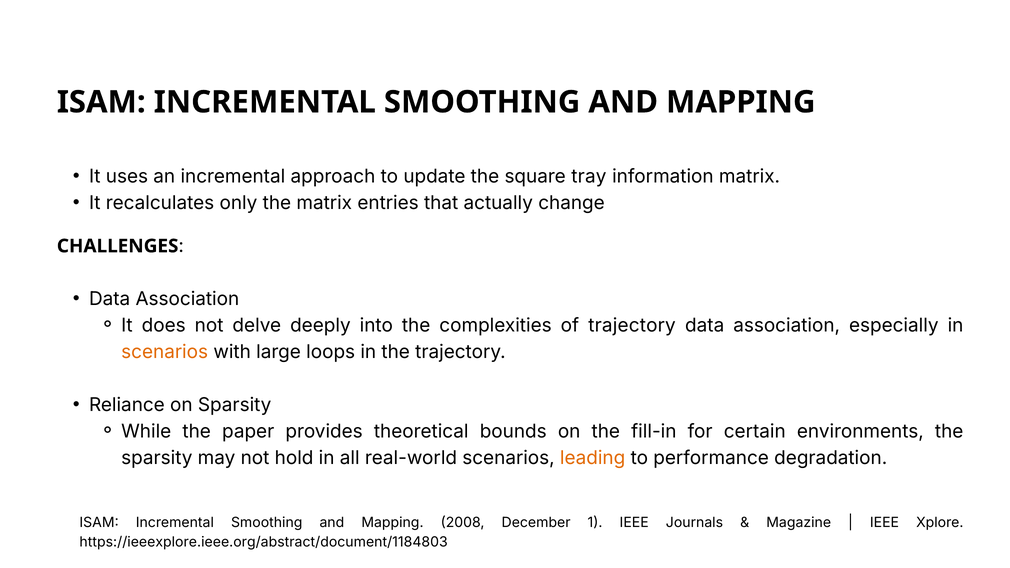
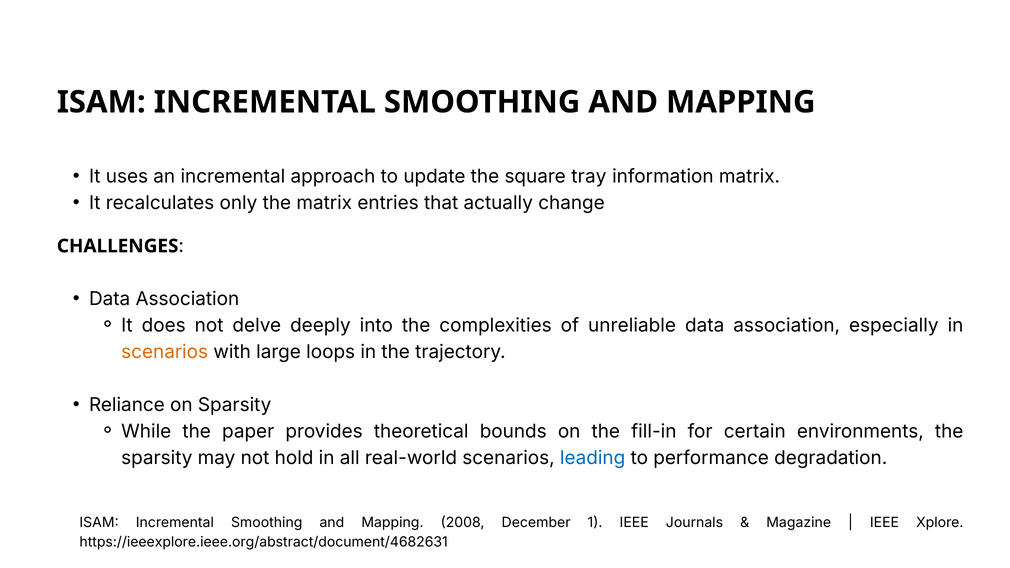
of trajectory: trajectory -> unreliable
leading colour: orange -> blue
https://ieeexplore.ieee.org/abstract/document/1184803: https://ieeexplore.ieee.org/abstract/document/1184803 -> https://ieeexplore.ieee.org/abstract/document/4682631
